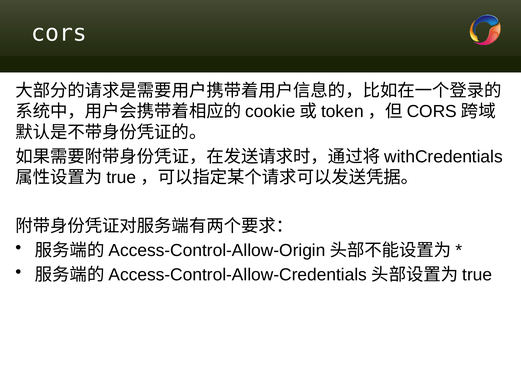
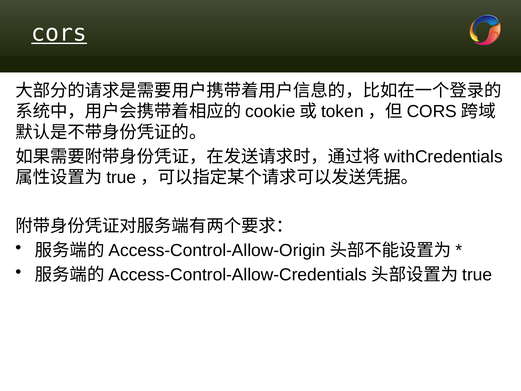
cors underline: none -> present
